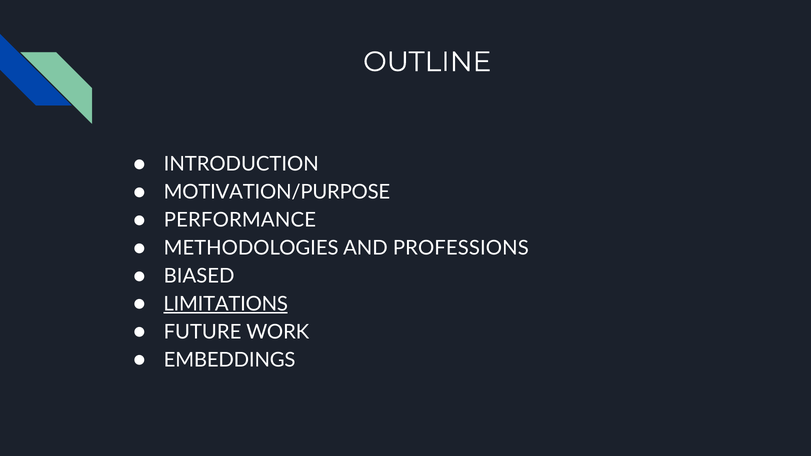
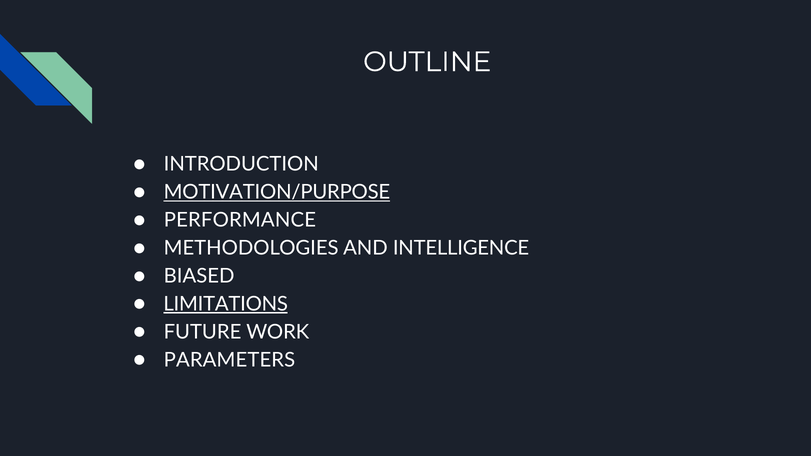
MOTIVATION/PURPOSE underline: none -> present
PROFESSIONS: PROFESSIONS -> INTELLIGENCE
EMBEDDINGS: EMBEDDINGS -> PARAMETERS
